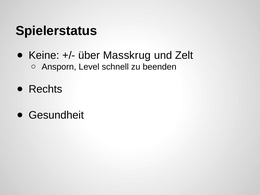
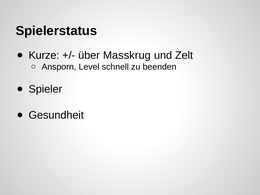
Keine: Keine -> Kurze
Rechts: Rechts -> Spieler
